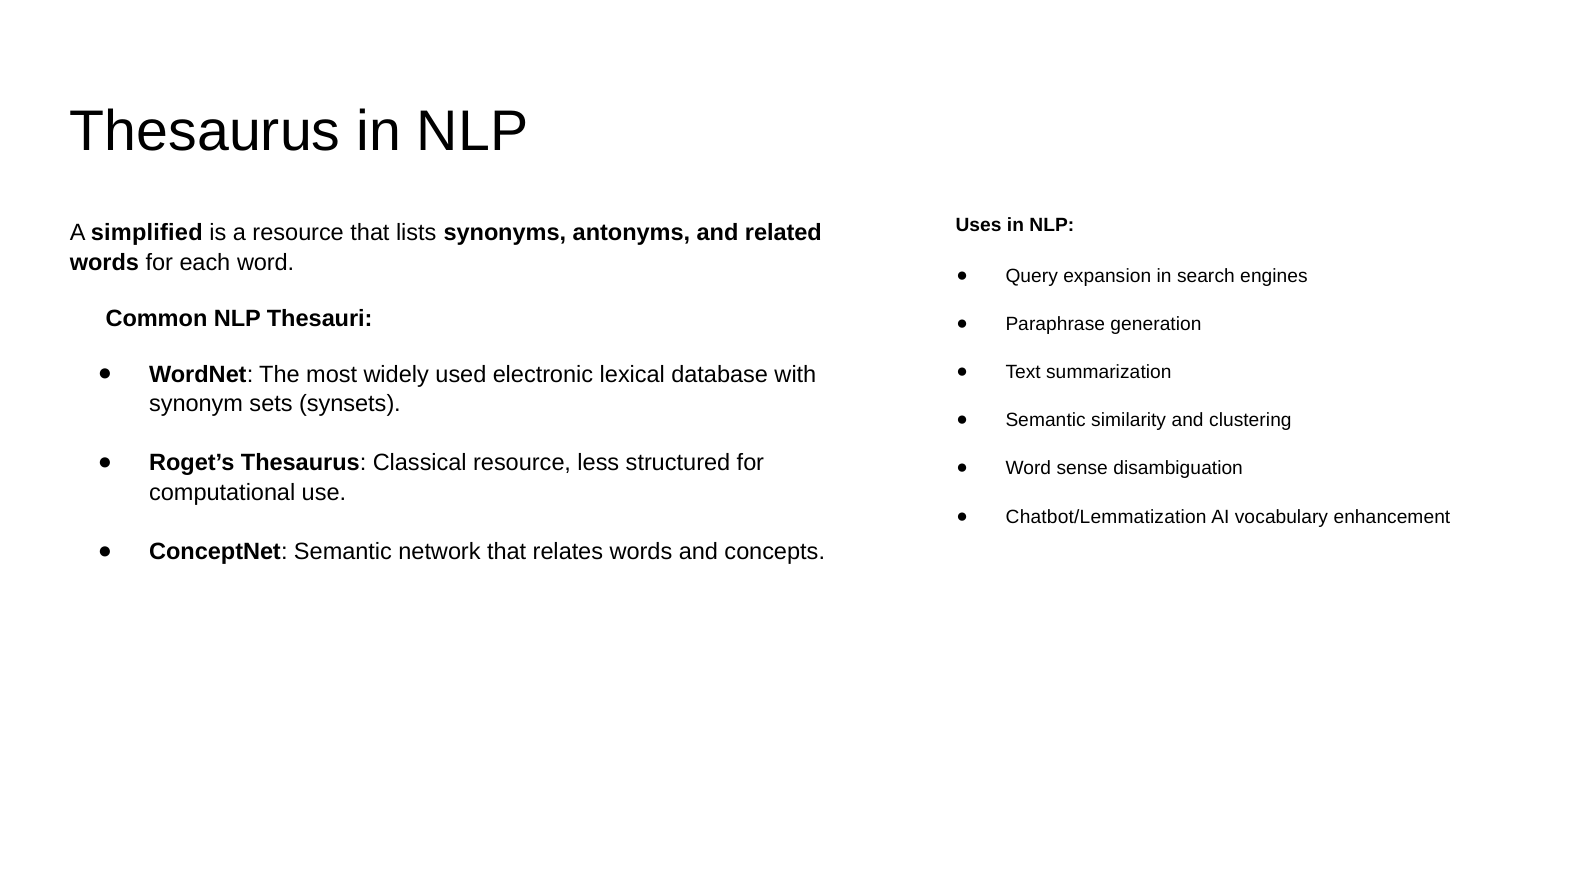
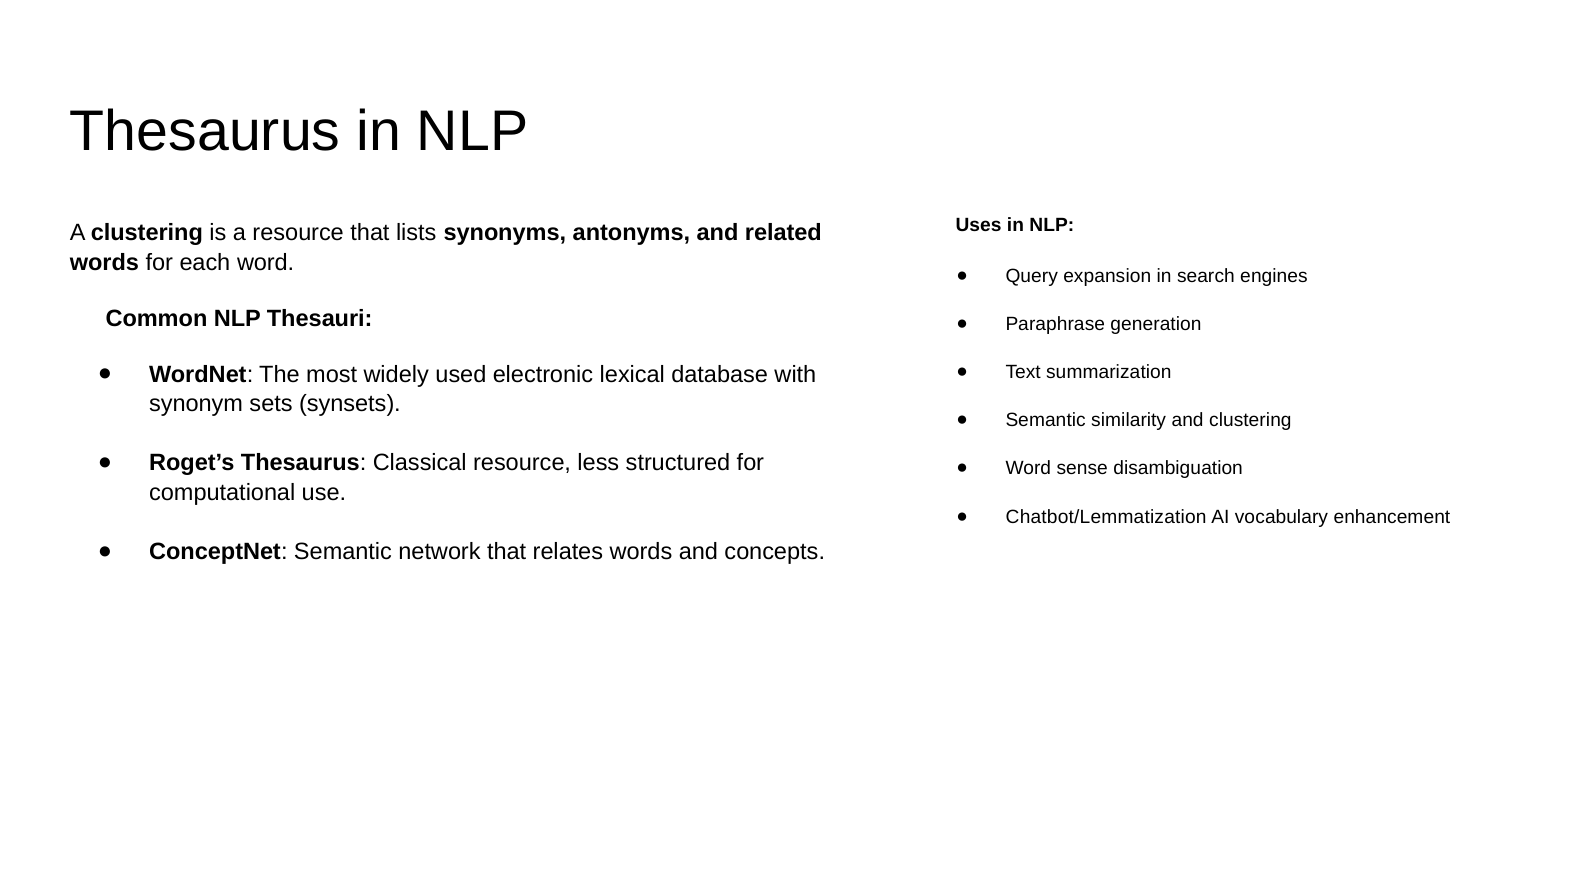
A simplified: simplified -> clustering
